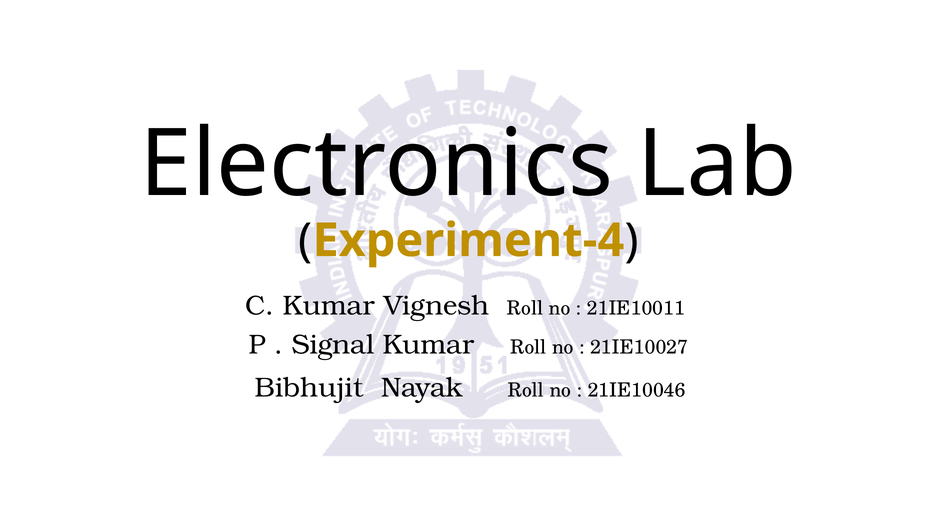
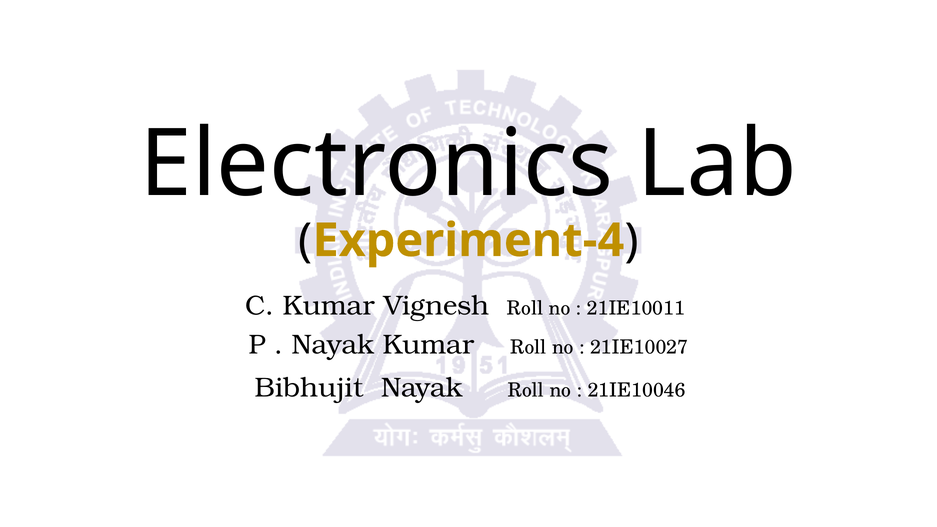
Signal at (333, 345): Signal -> Nayak
